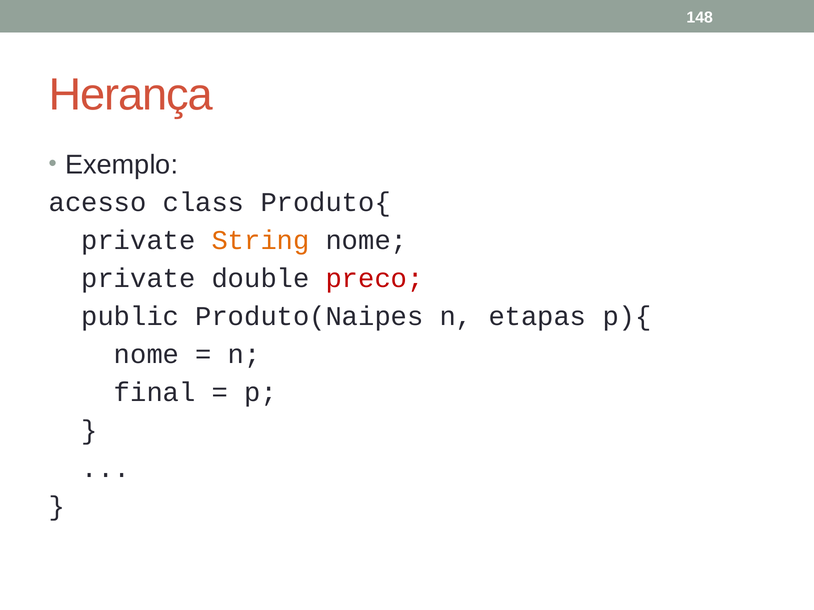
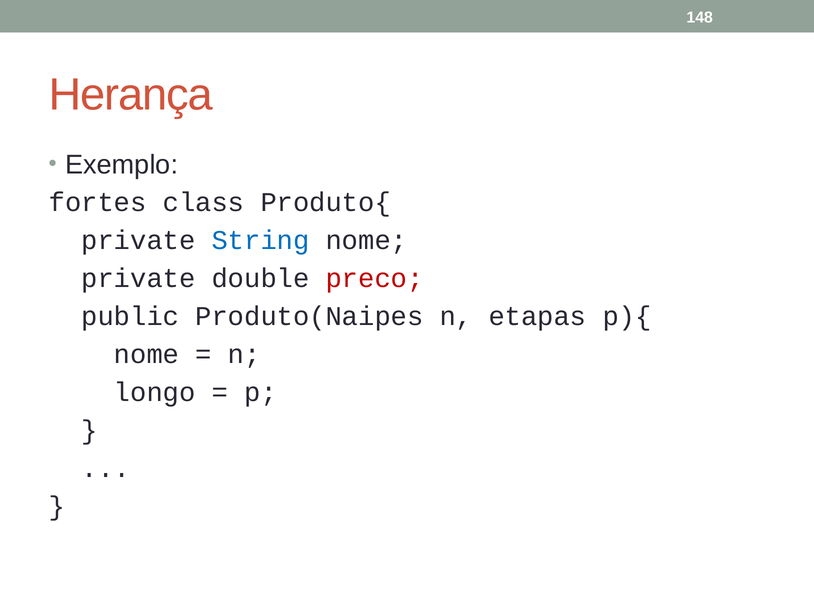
acesso: acesso -> fortes
String colour: orange -> blue
final: final -> longo
